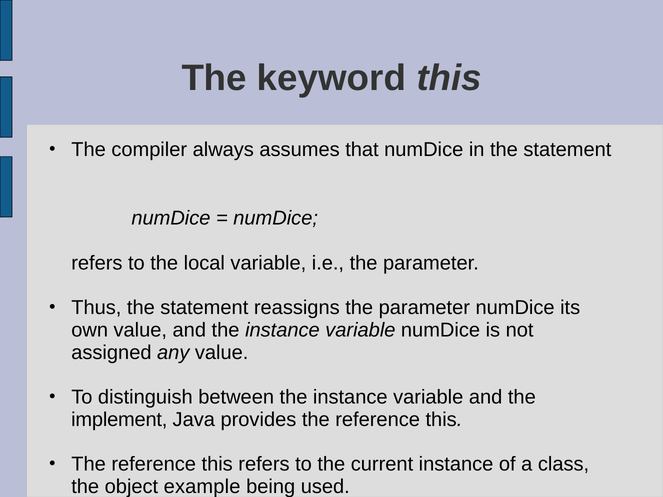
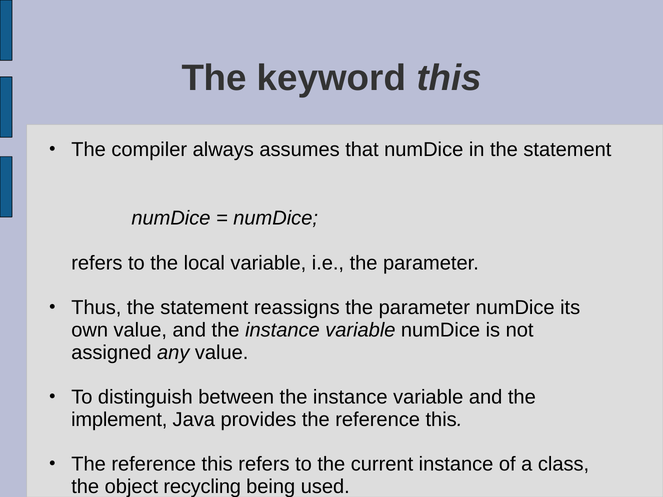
example: example -> recycling
